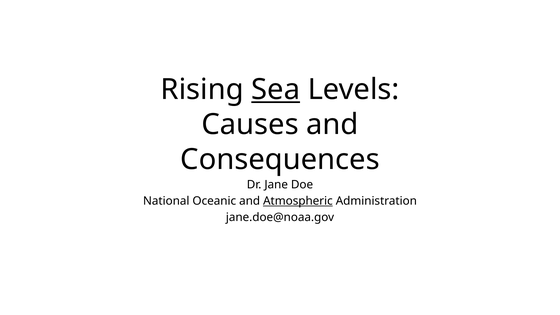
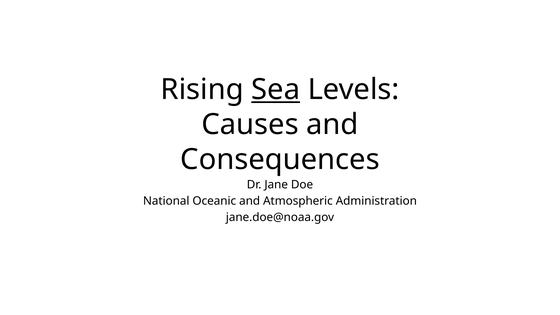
Atmospheric underline: present -> none
